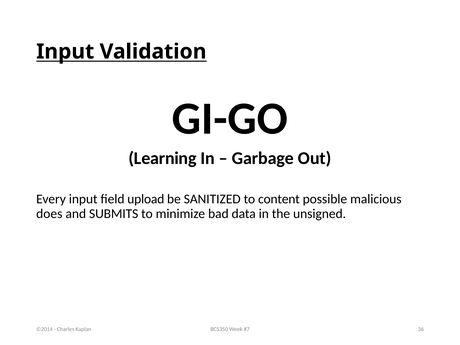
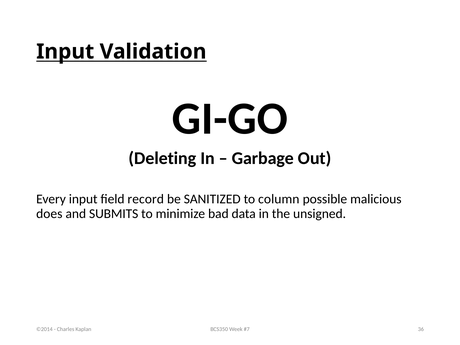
Learning: Learning -> Deleting
upload: upload -> record
content: content -> column
